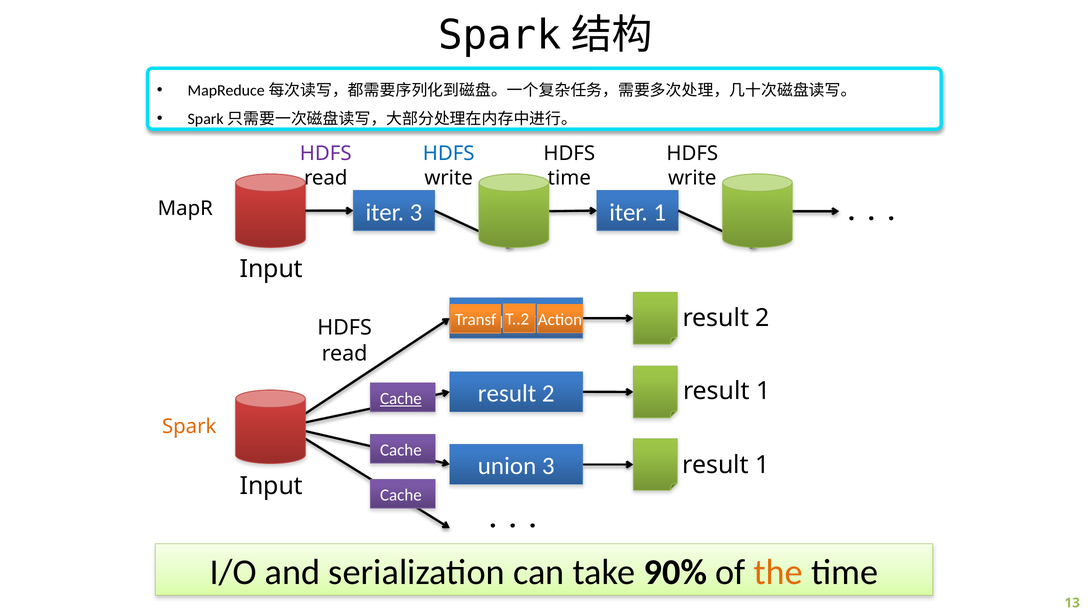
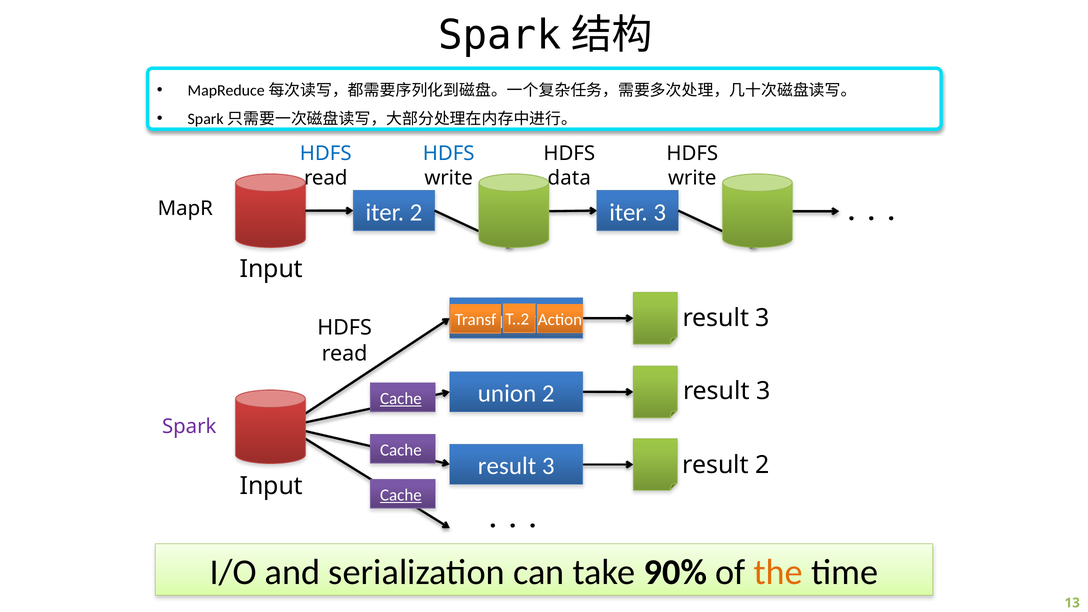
HDFS at (326, 154) colour: purple -> blue
time at (569, 178): time -> data
iter 3: 3 -> 2
iter 1: 1 -> 3
2 at (763, 318): 2 -> 3
result at (507, 394): result -> union
1 at (763, 391): 1 -> 3
Spark at (189, 426) colour: orange -> purple
union at (507, 466): union -> result
1 at (762, 465): 1 -> 2
Cache at (401, 495) underline: none -> present
